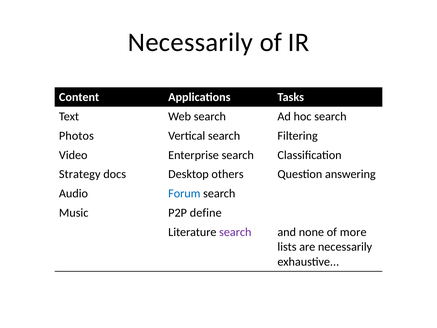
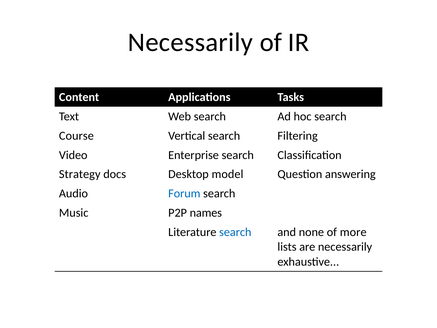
Photos: Photos -> Course
others: others -> model
define: define -> names
search at (235, 232) colour: purple -> blue
